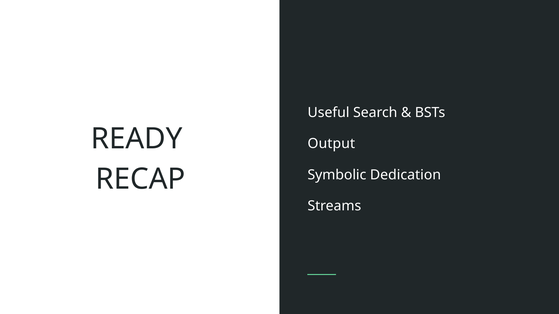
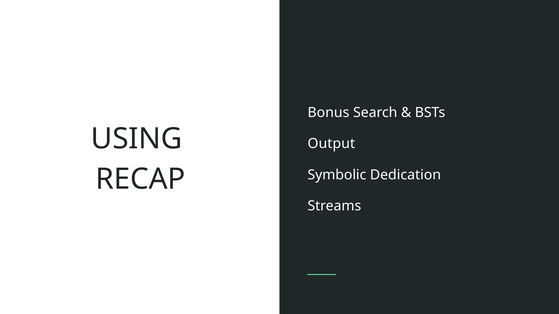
Useful: Useful -> Bonus
READY: READY -> USING
